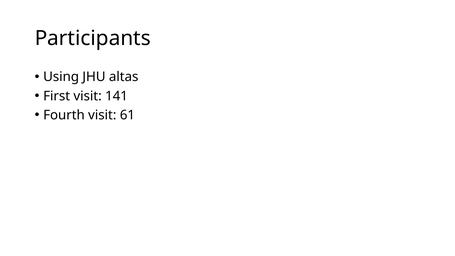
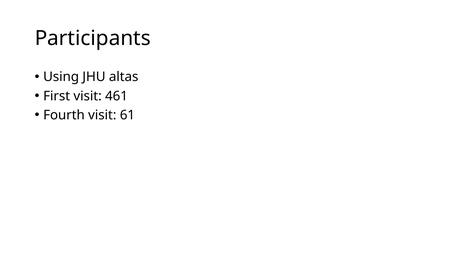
141: 141 -> 461
